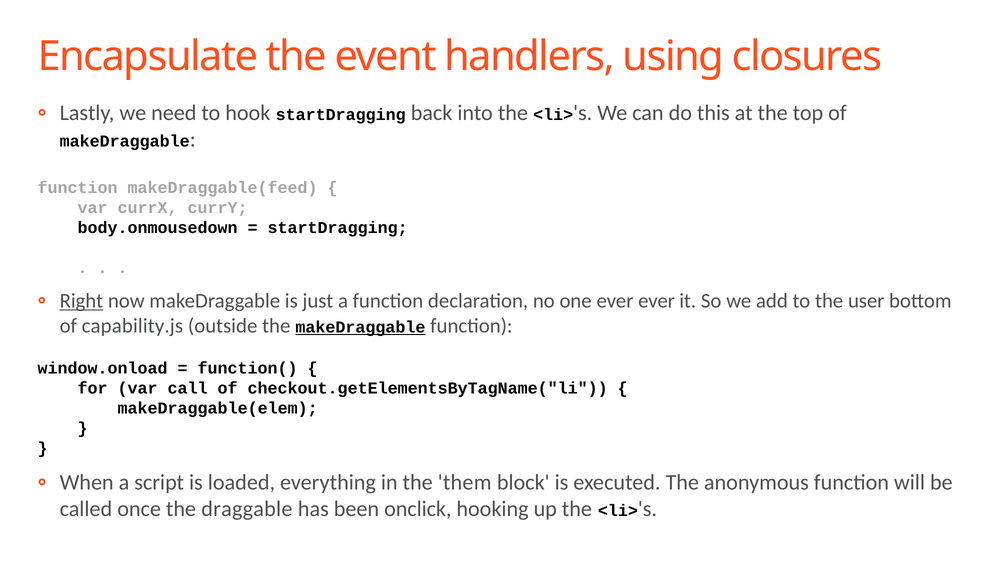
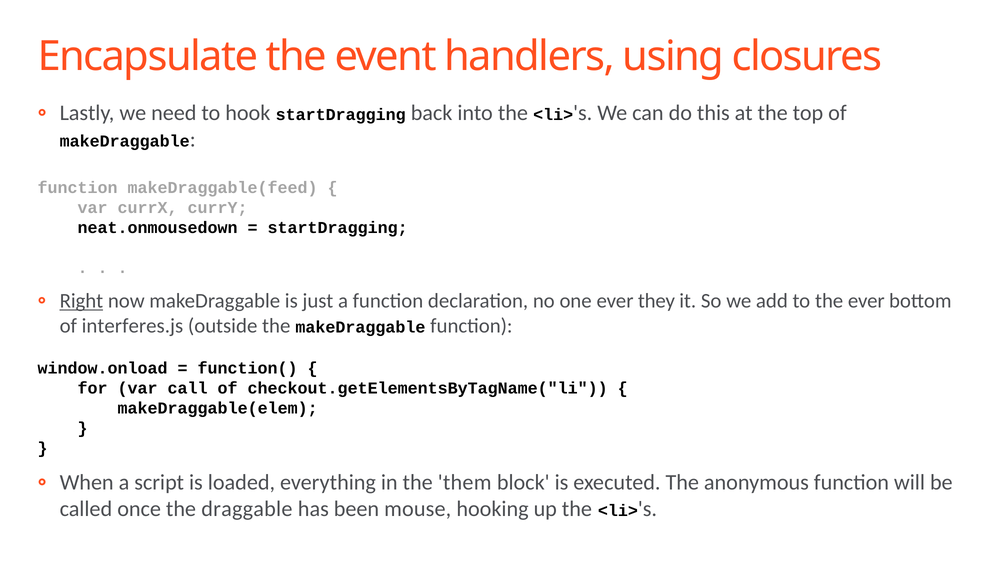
body.onmousedown: body.onmousedown -> neat.onmousedown
ever ever: ever -> they
the user: user -> ever
capability.js: capability.js -> interferes.js
makeDraggable at (360, 327) underline: present -> none
onclick: onclick -> mouse
